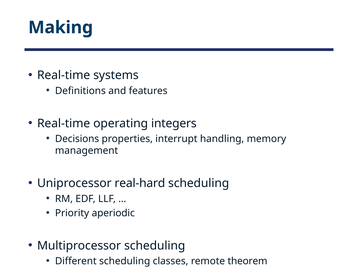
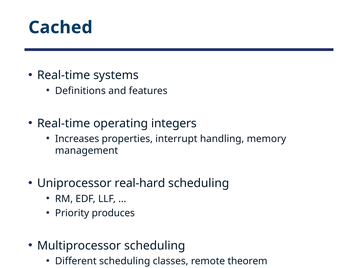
Making: Making -> Cached
Decisions: Decisions -> Increases
aperiodic: aperiodic -> produces
